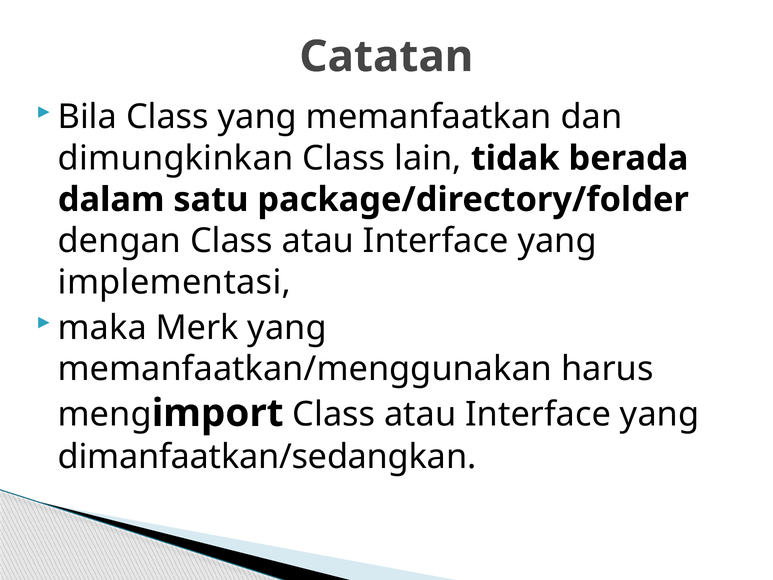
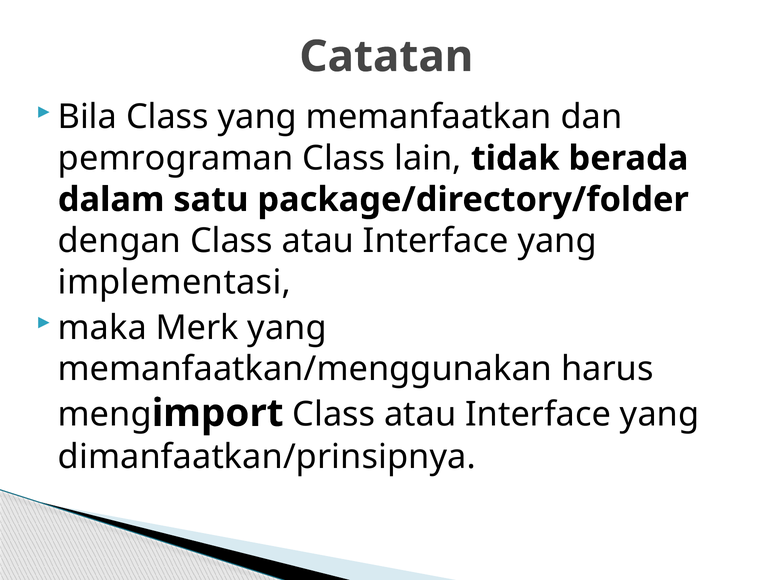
dimungkinkan: dimungkinkan -> pemrograman
dimanfaatkan/sedangkan: dimanfaatkan/sedangkan -> dimanfaatkan/prinsipnya
